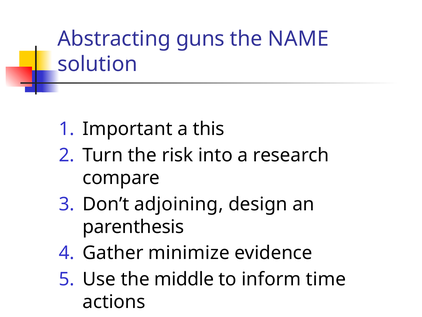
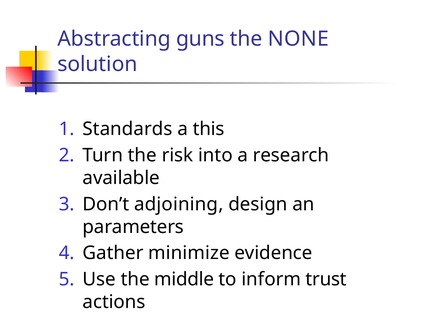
NAME: NAME -> NONE
Important: Important -> Standards
compare: compare -> available
parenthesis: parenthesis -> parameters
time: time -> trust
